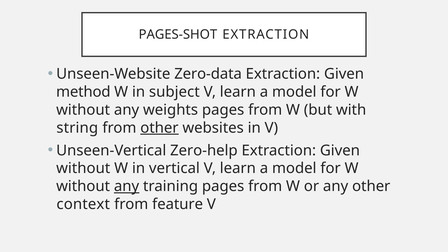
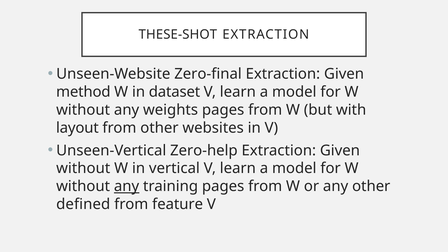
PAGES-SHOT: PAGES-SHOT -> THESE-SHOT
Zero-data: Zero-data -> Zero-final
subject: subject -> dataset
string: string -> layout
other at (159, 128) underline: present -> none
context: context -> defined
